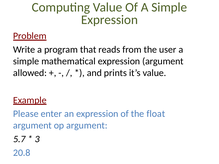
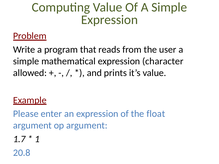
expression argument: argument -> character
5.7: 5.7 -> 1.7
3: 3 -> 1
